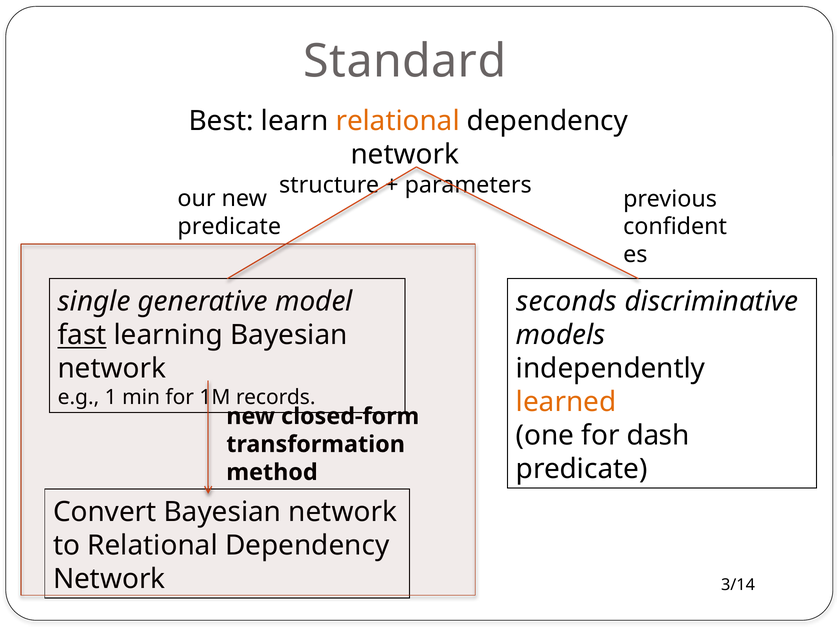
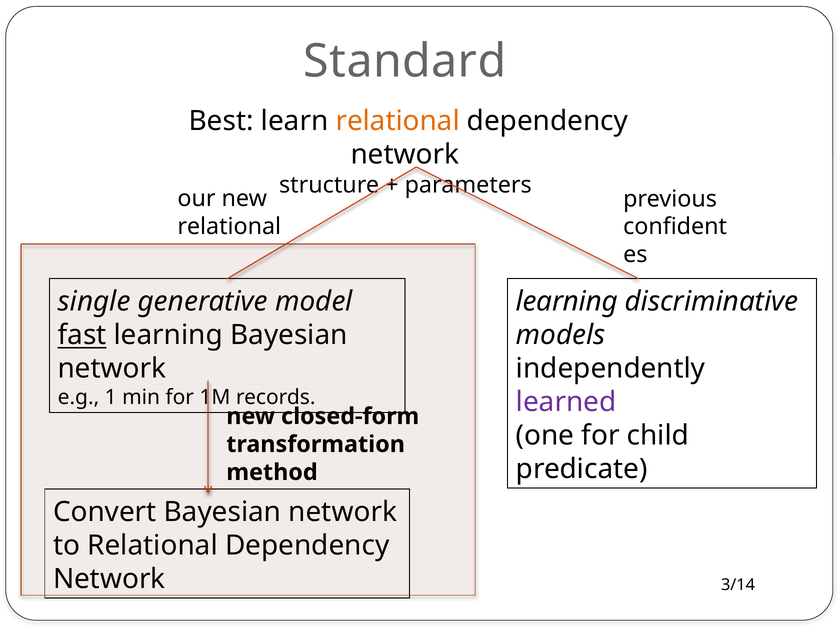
predicate at (229, 227): predicate -> relational
seconds at (567, 302): seconds -> learning
learned colour: orange -> purple
dash: dash -> child
